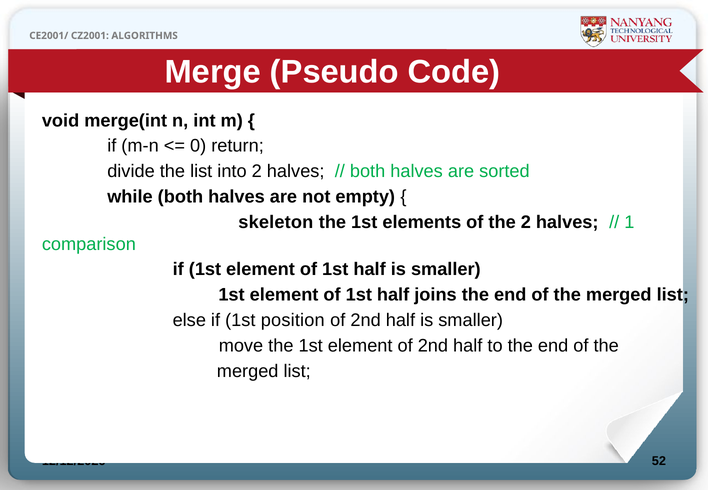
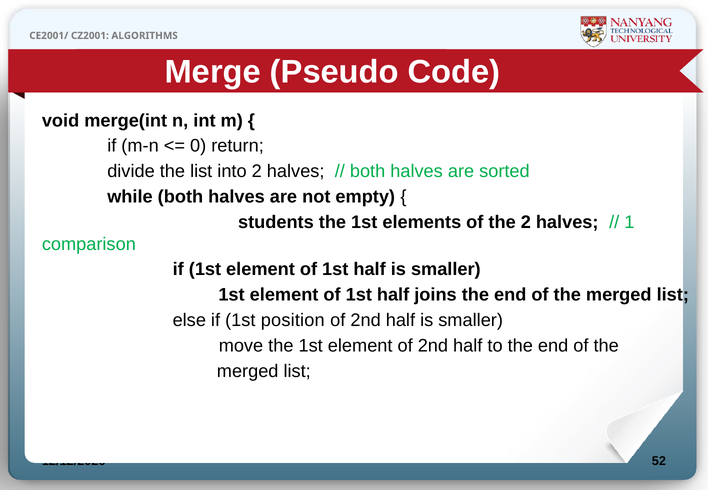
skeleton: skeleton -> students
